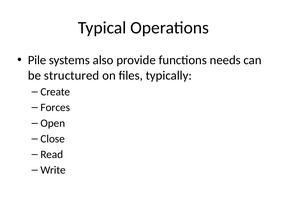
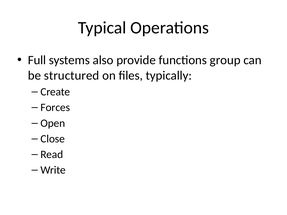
Pile: Pile -> Full
needs: needs -> group
